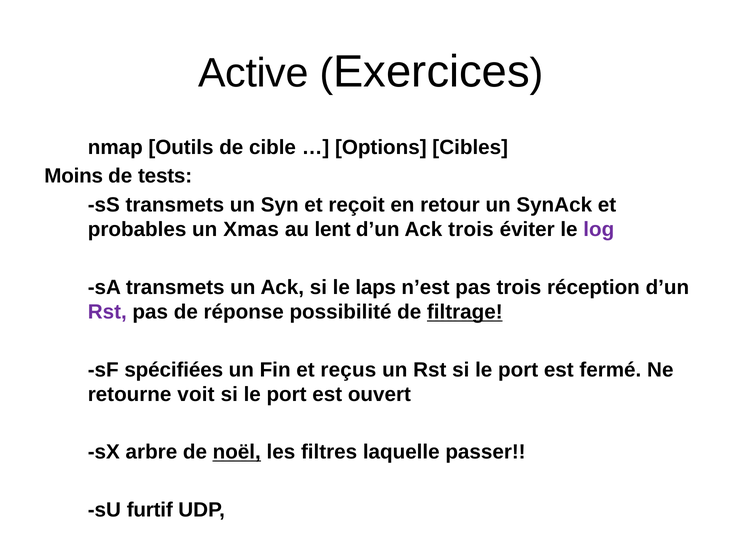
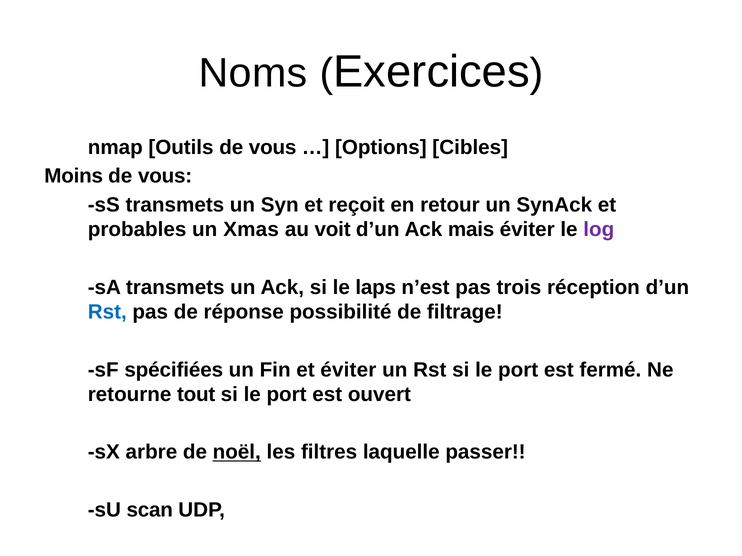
Active: Active -> Noms
cible at (273, 147): cible -> vous
tests at (165, 176): tests -> vous
lent: lent -> voit
Ack trois: trois -> mais
Rst at (107, 312) colour: purple -> blue
filtrage underline: present -> none
et reçus: reçus -> éviter
voit: voit -> tout
furtif: furtif -> scan
